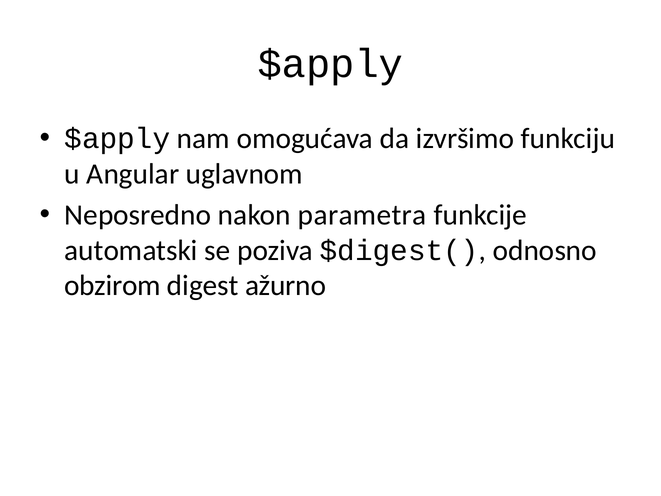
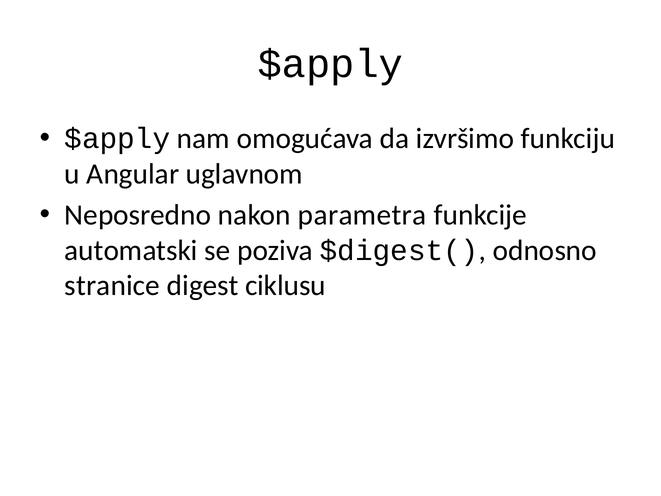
obzirom: obzirom -> stranice
ažurno: ažurno -> ciklusu
